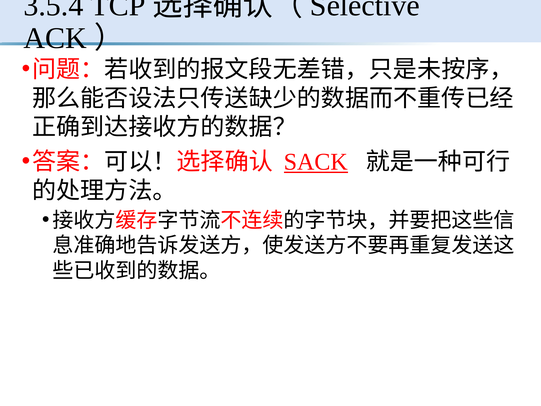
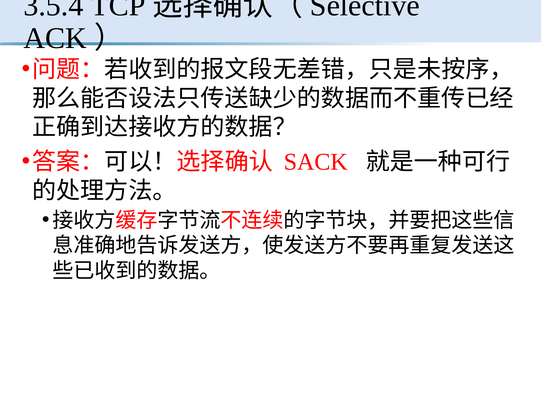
SACK underline: present -> none
